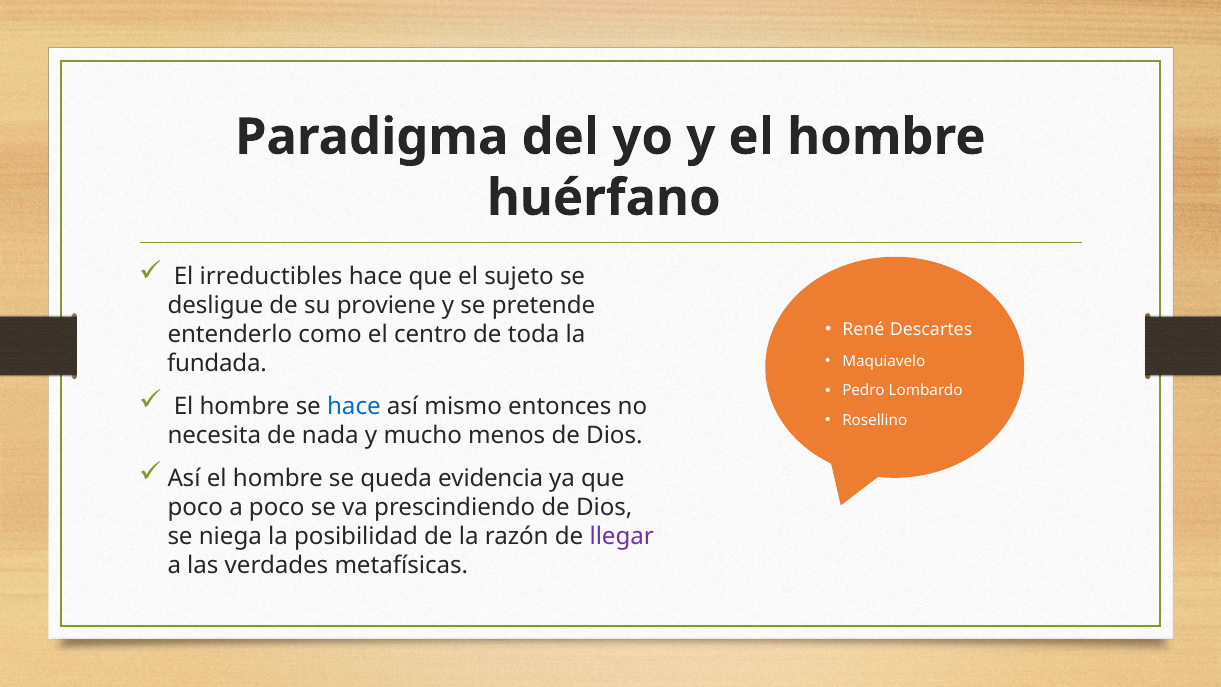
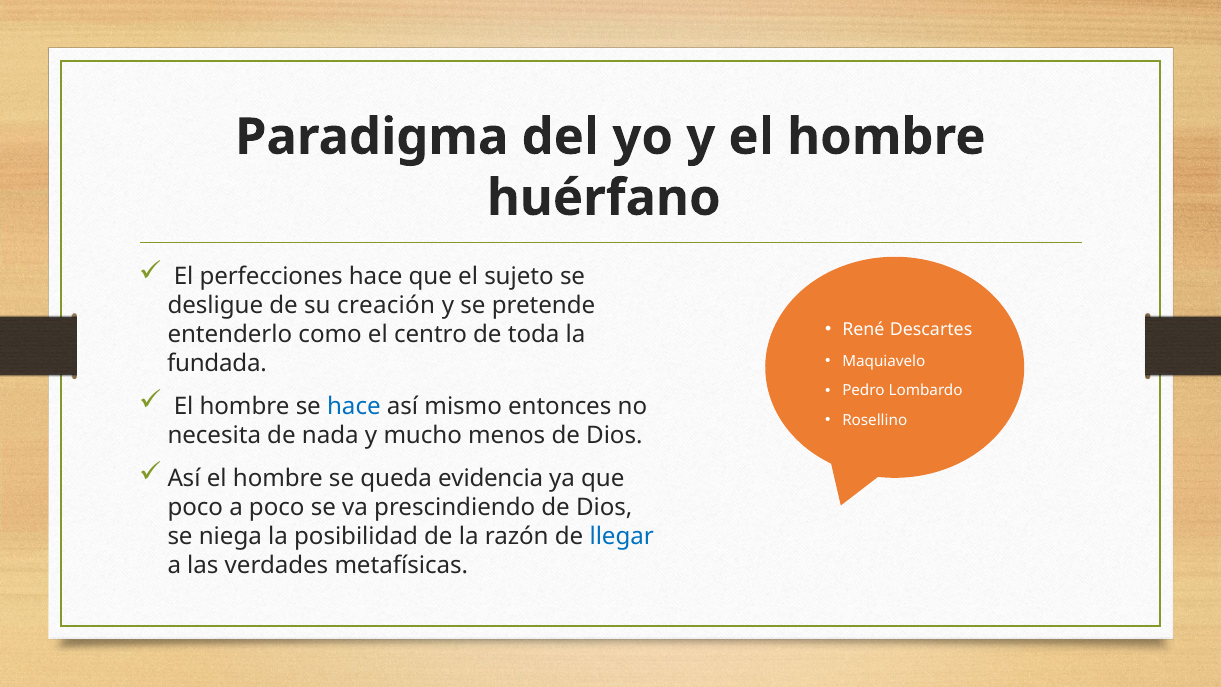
irreductibles: irreductibles -> perfecciones
proviene: proviene -> creación
llegar colour: purple -> blue
